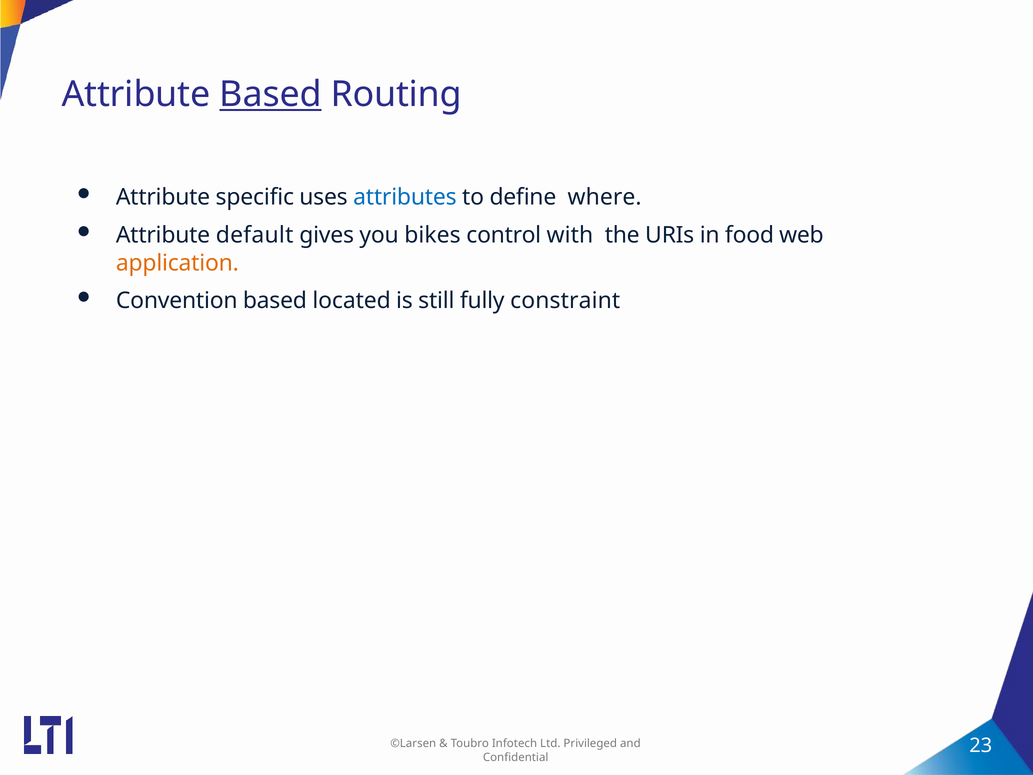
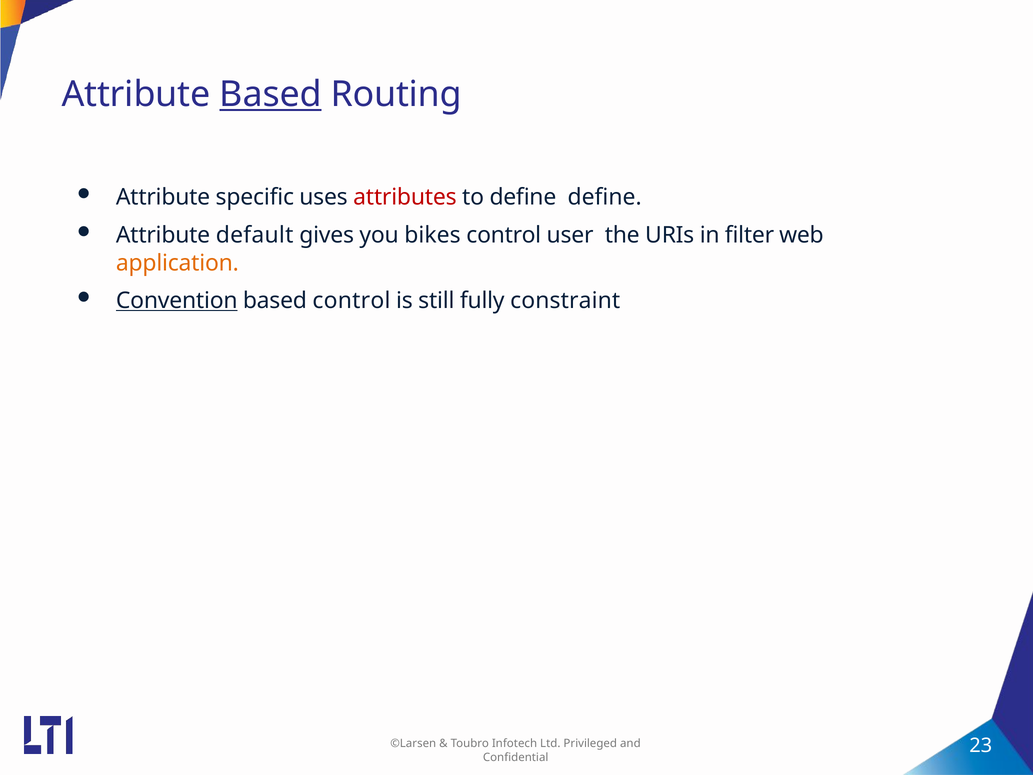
attributes colour: blue -> red
define where: where -> define
with: with -> user
food: food -> filter
Convention underline: none -> present
based located: located -> control
